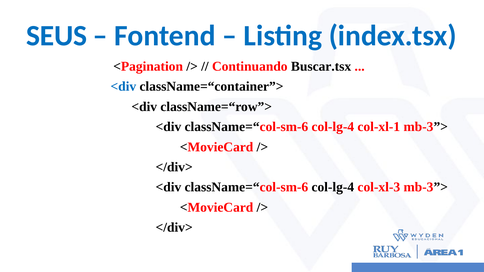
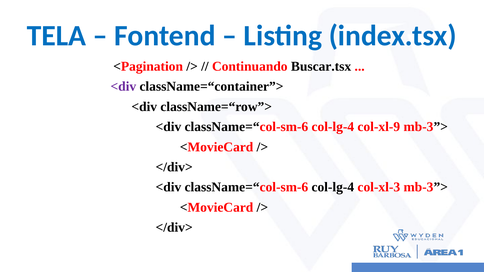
SEUS: SEUS -> TELA
<div at (123, 87) colour: blue -> purple
col-xl-1: col-xl-1 -> col-xl-9
